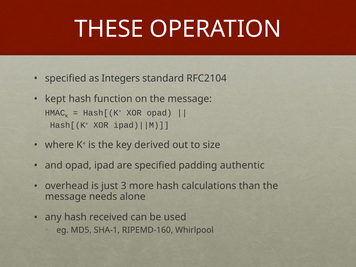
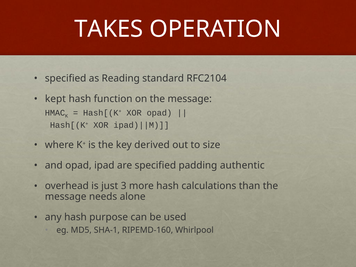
THESE: THESE -> TAKES
Integers: Integers -> Reading
received: received -> purpose
